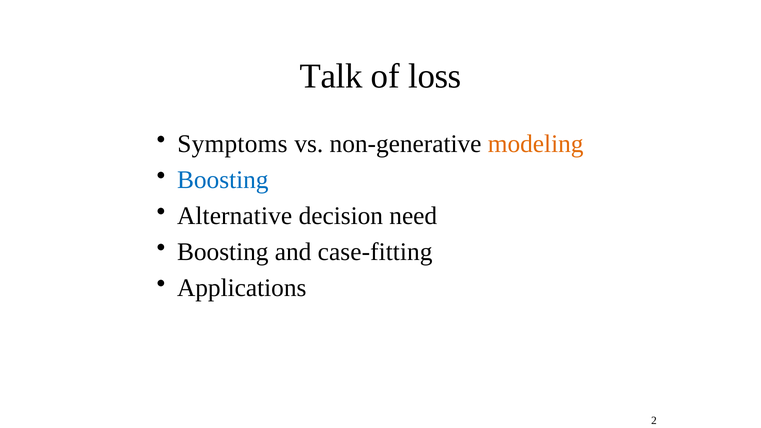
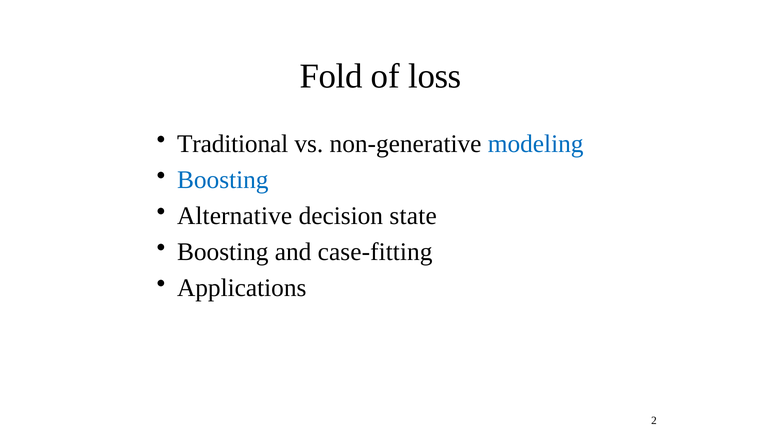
Talk: Talk -> Fold
Symptoms: Symptoms -> Traditional
modeling colour: orange -> blue
need: need -> state
